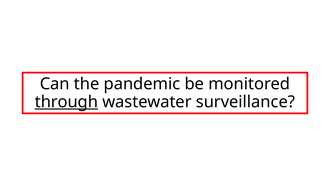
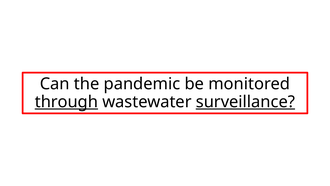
surveillance underline: none -> present
